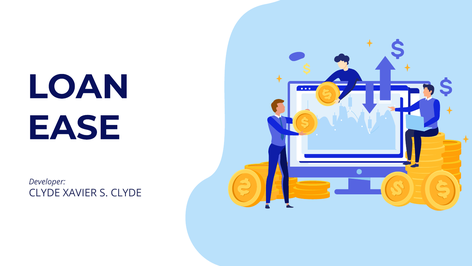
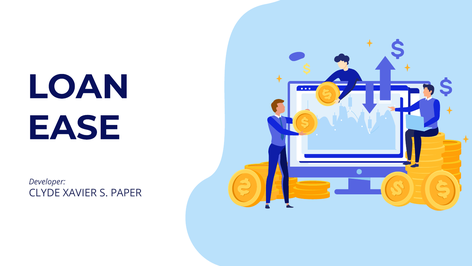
S CLYDE: CLYDE -> PAPER
